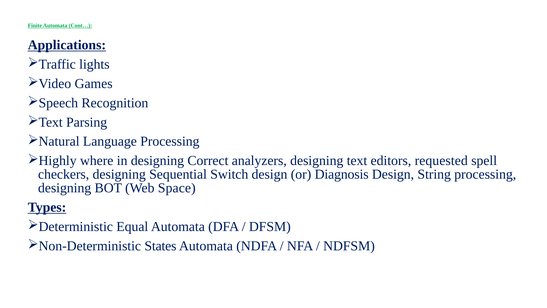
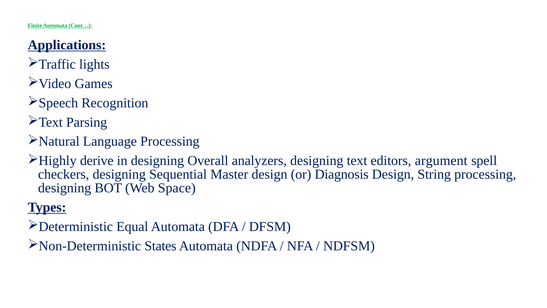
where: where -> derive
Correct: Correct -> Overall
requested: requested -> argument
Switch: Switch -> Master
